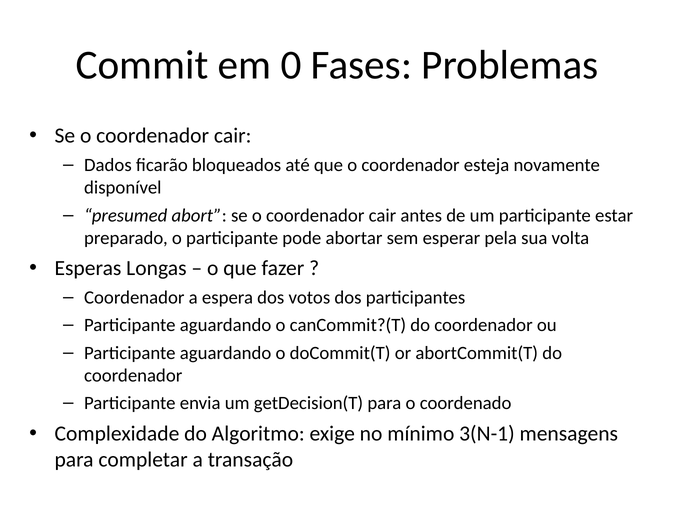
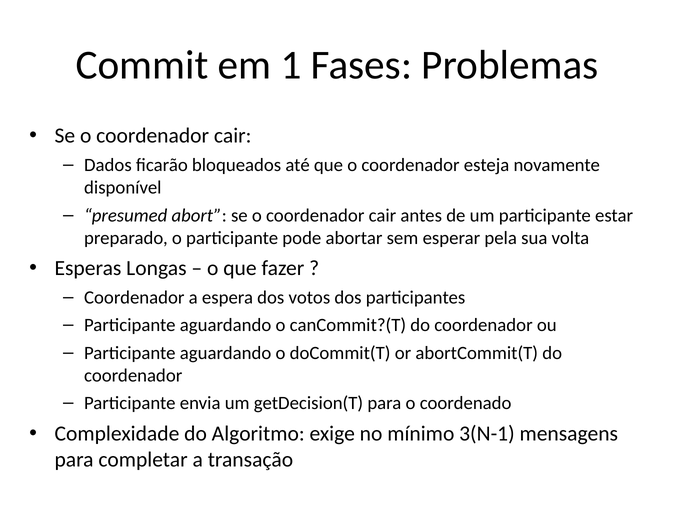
0: 0 -> 1
